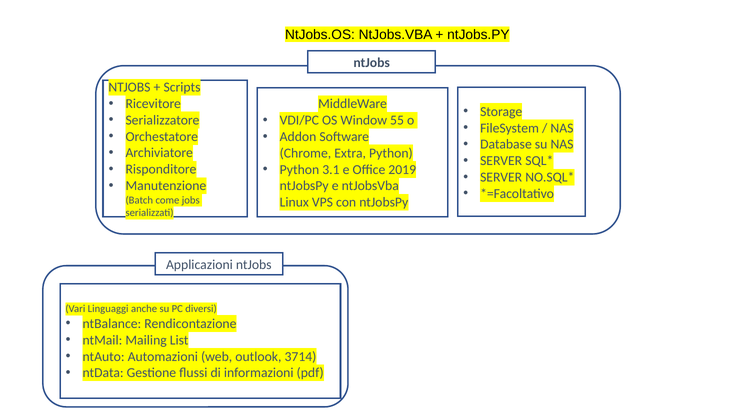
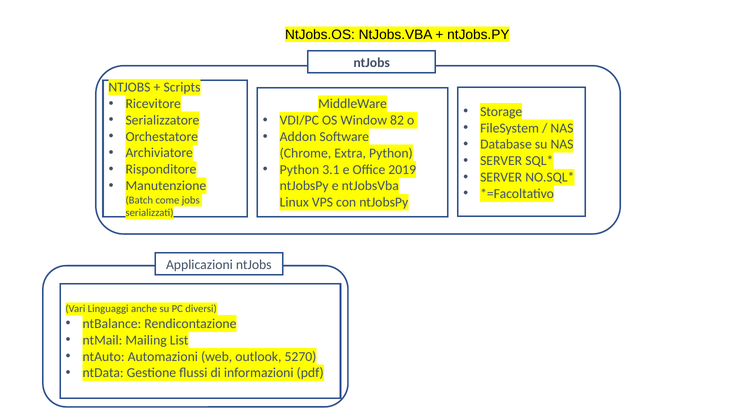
55: 55 -> 82
3714: 3714 -> 5270
